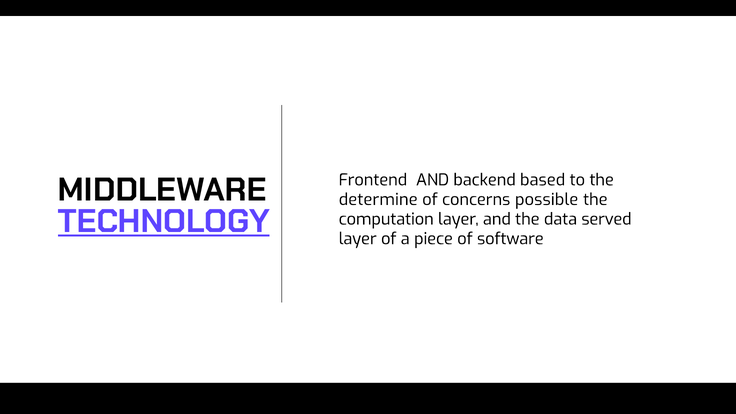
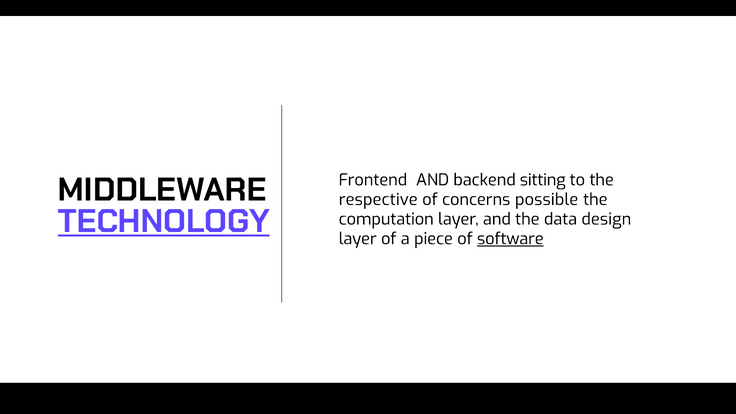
based: based -> sitting
determine: determine -> respective
served: served -> design
software underline: none -> present
